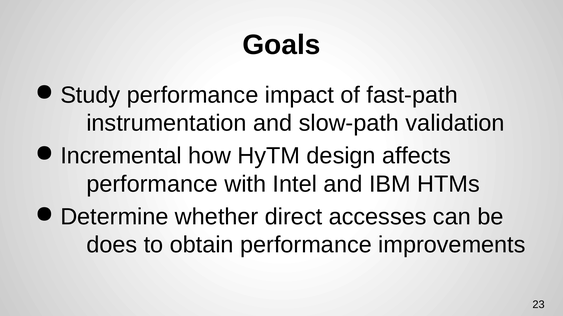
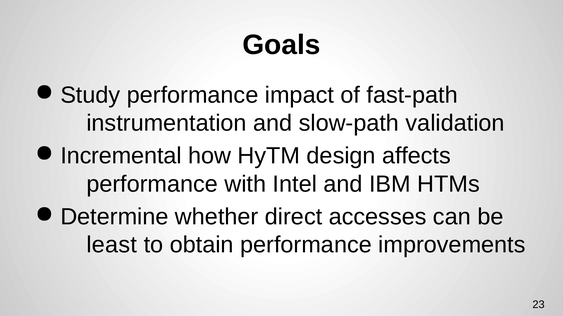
does: does -> least
